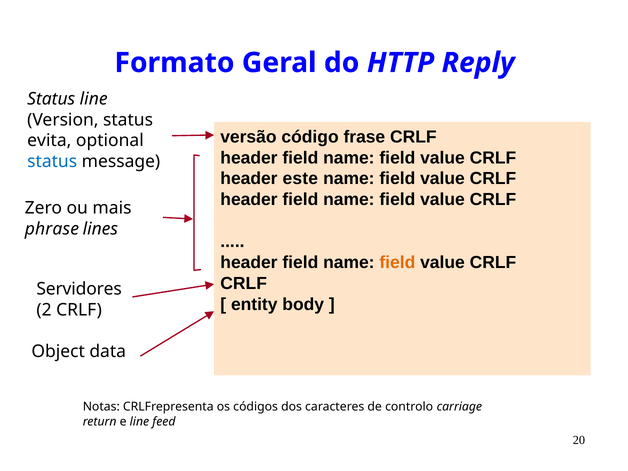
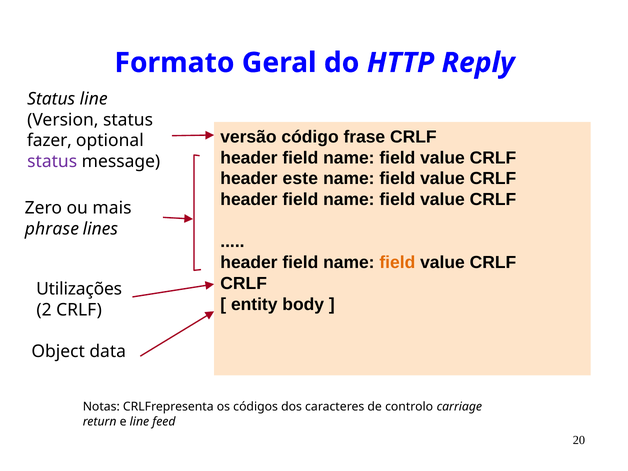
evita: evita -> fazer
status at (52, 162) colour: blue -> purple
Servidores: Servidores -> Utilizações
